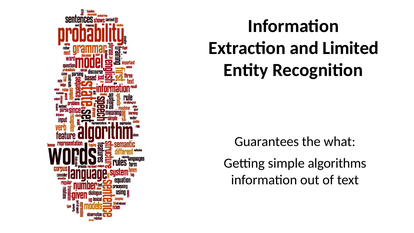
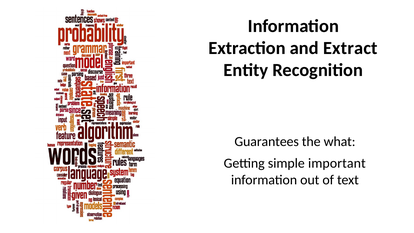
Limited: Limited -> Extract
algorithms: algorithms -> important
